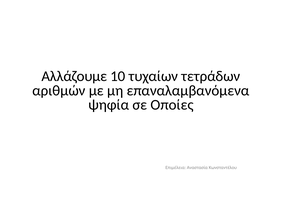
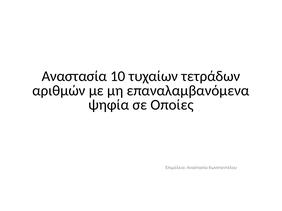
Αλλάζουμε at (74, 76): Αλλάζουμε -> Αναστασία
